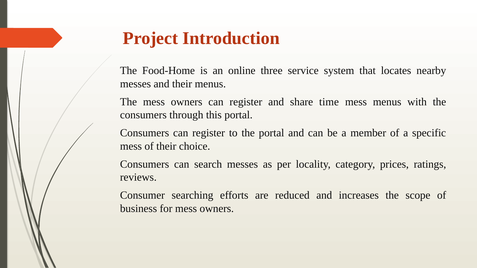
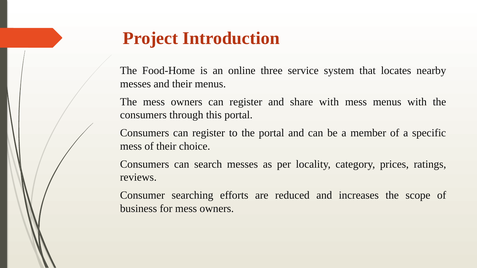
share time: time -> with
